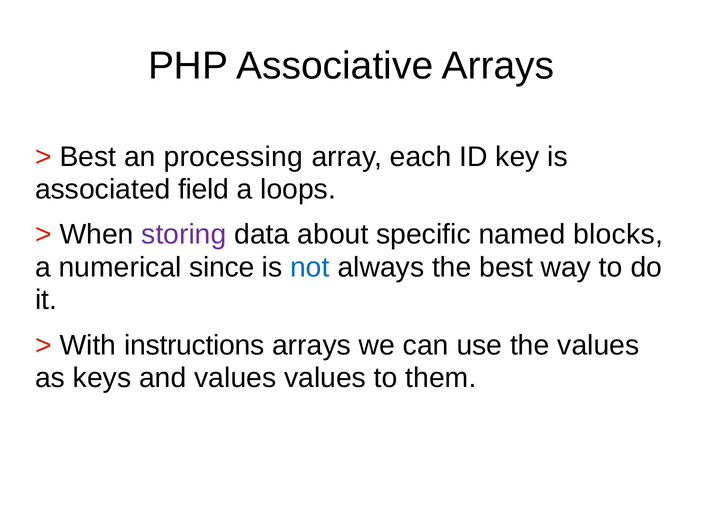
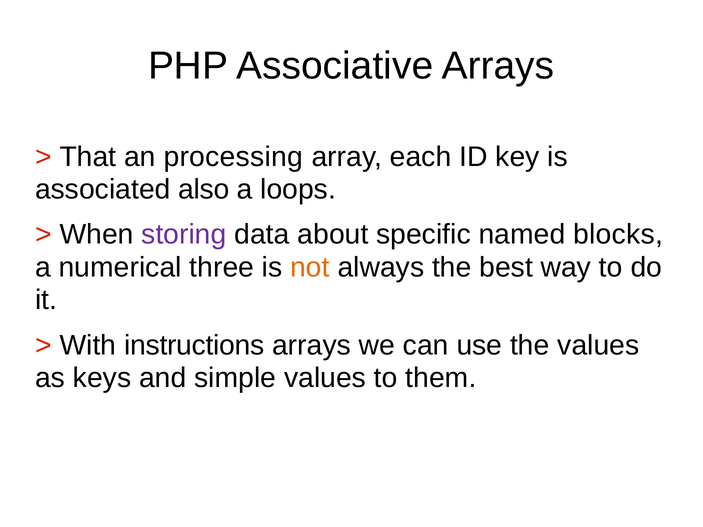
Best at (88, 157): Best -> That
field: field -> also
since: since -> three
not colour: blue -> orange
and values: values -> simple
